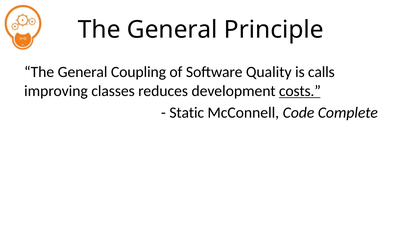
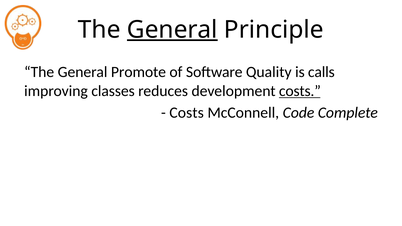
General at (172, 30) underline: none -> present
Coupling: Coupling -> Promote
Static at (187, 113): Static -> Costs
